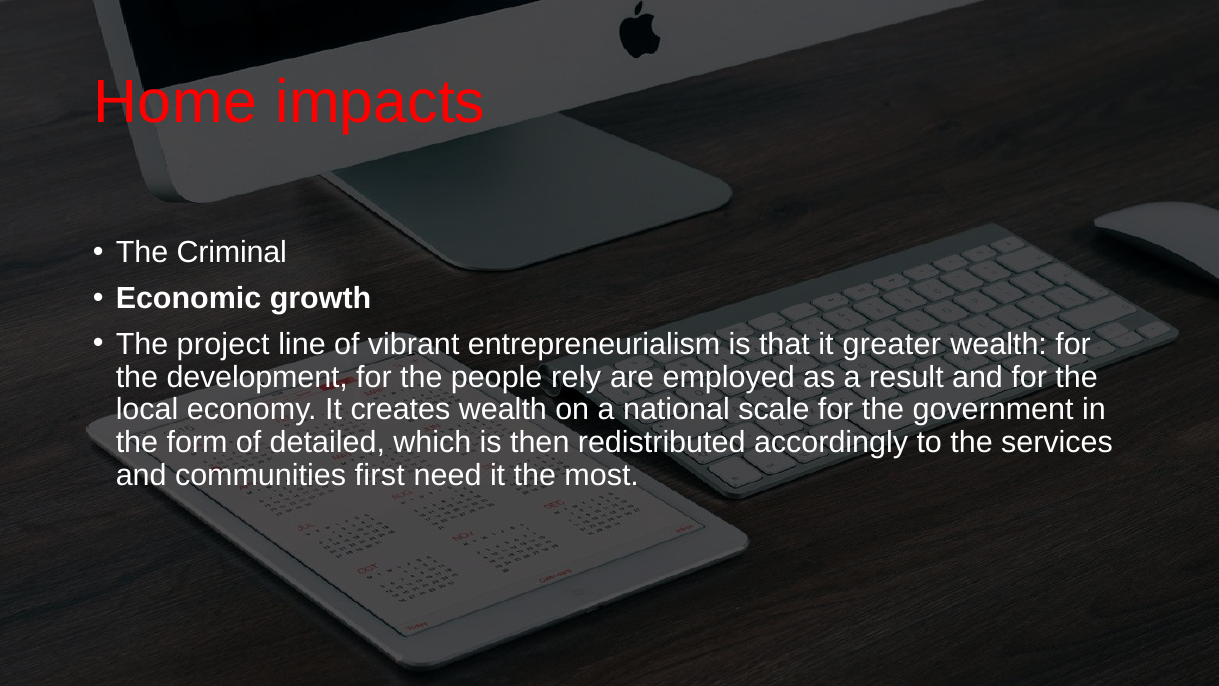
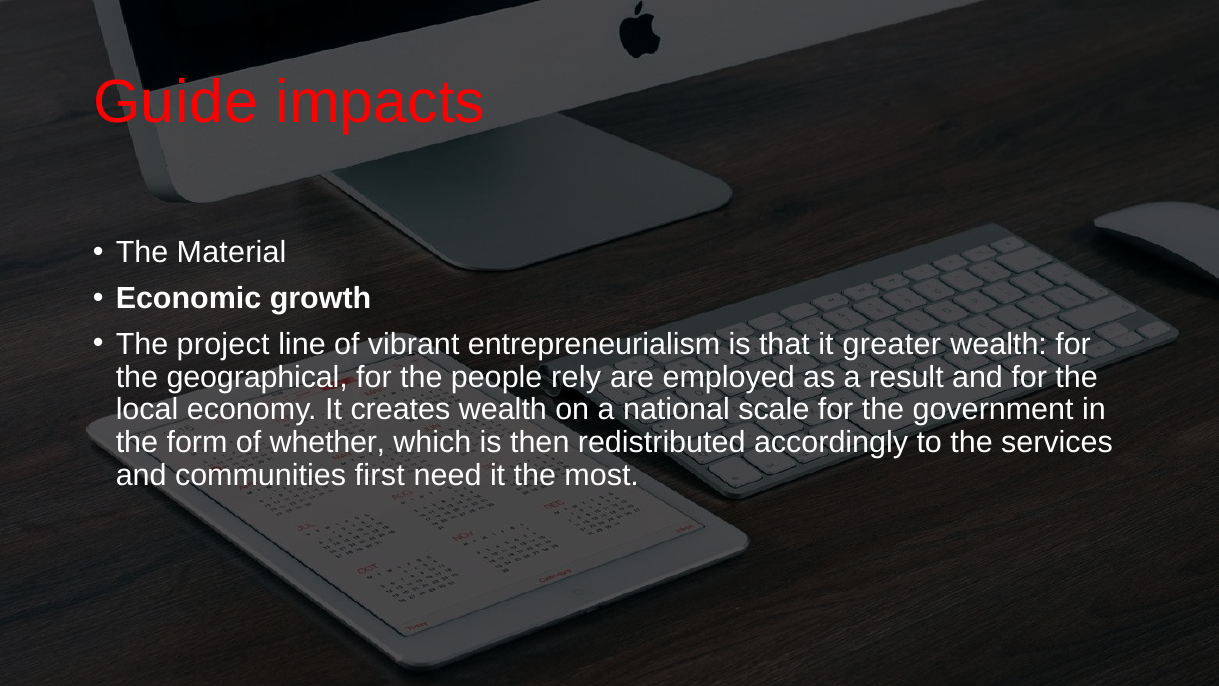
Home: Home -> Guide
Criminal: Criminal -> Material
development: development -> geographical
detailed: detailed -> whether
